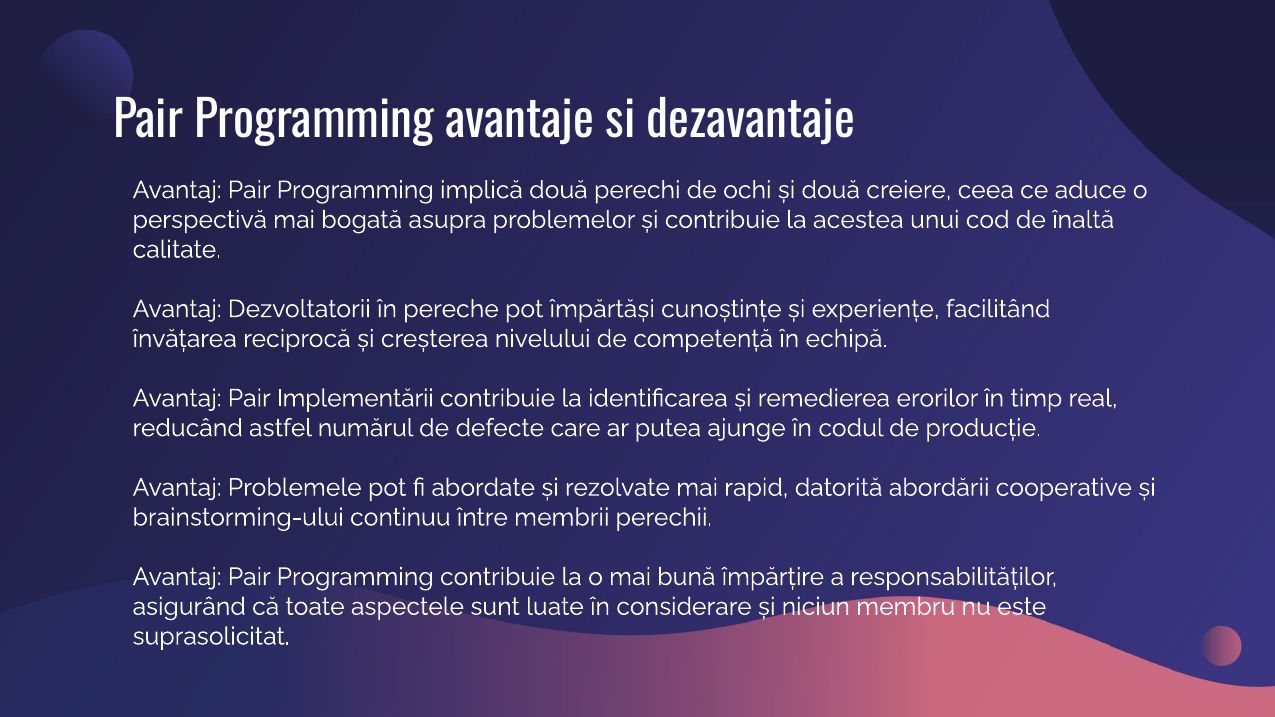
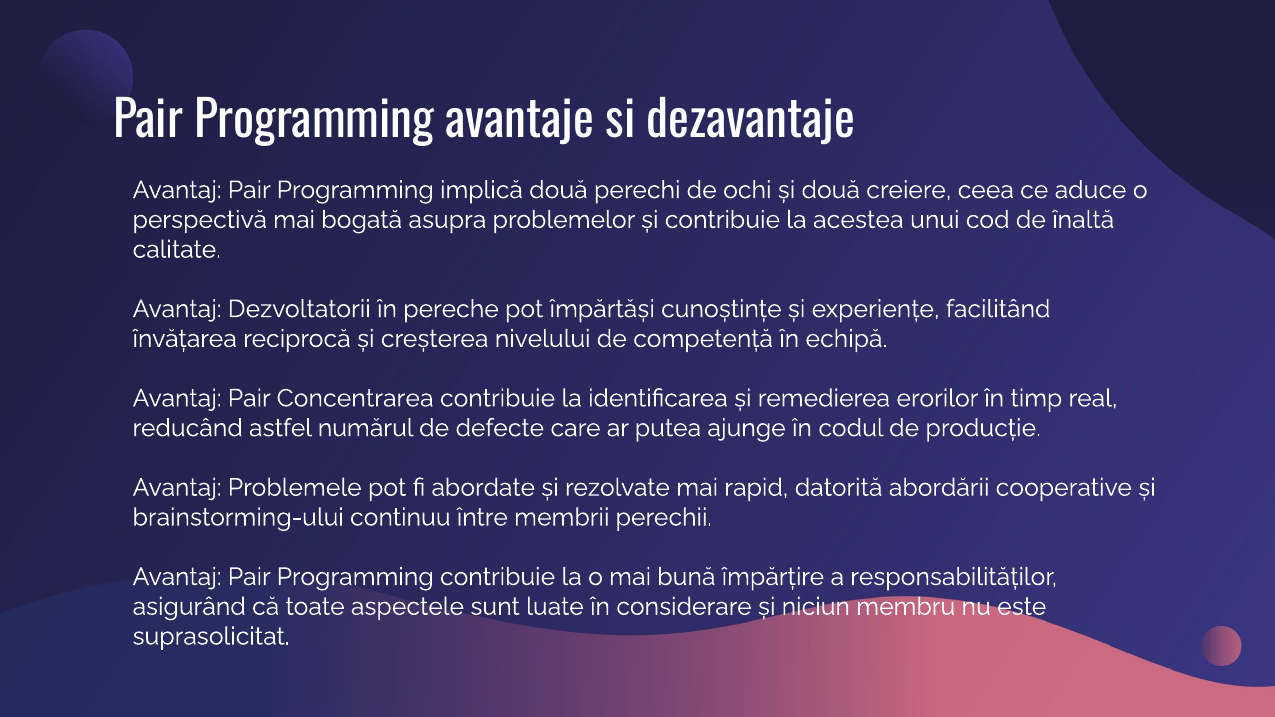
Implementării: Implementării -> Concentrarea
